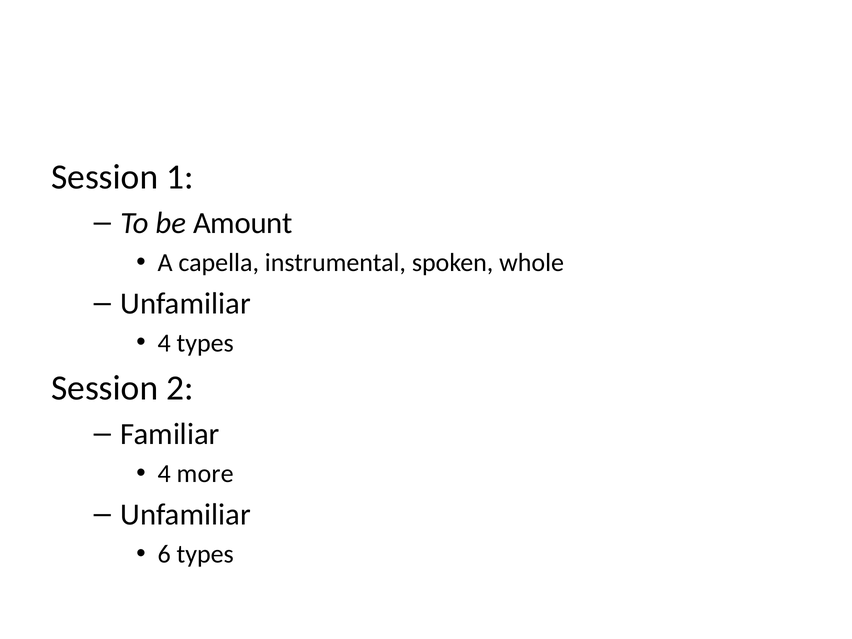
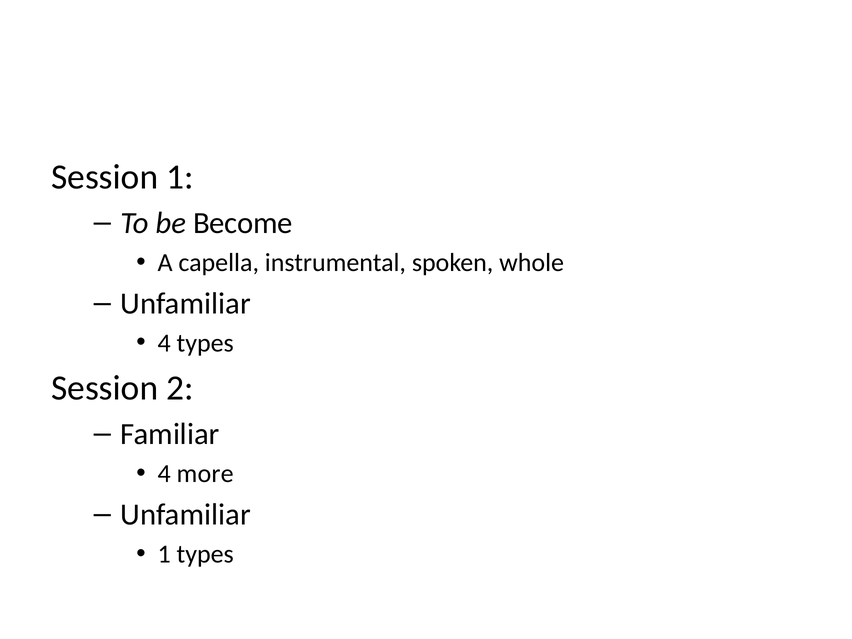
Amount: Amount -> Become
6 at (164, 554): 6 -> 1
